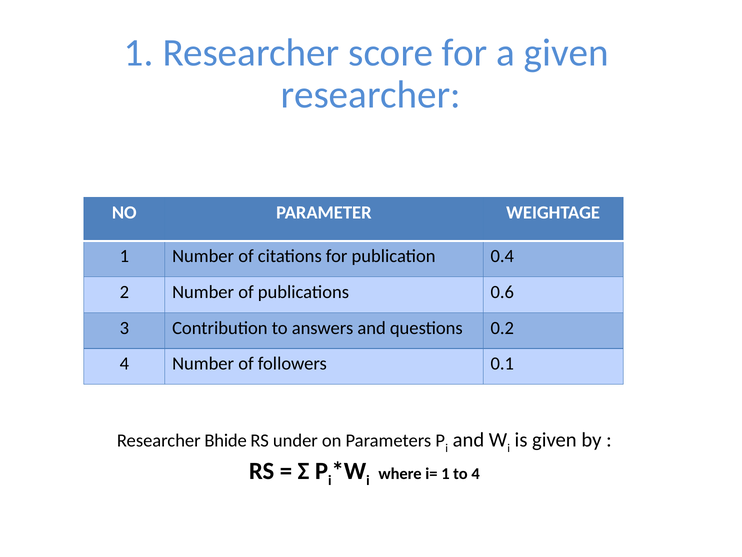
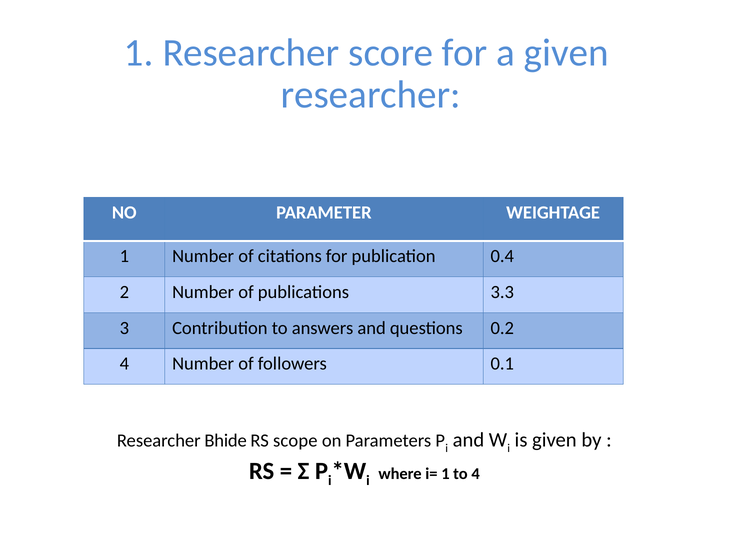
0.6: 0.6 -> 3.3
under: under -> scope
